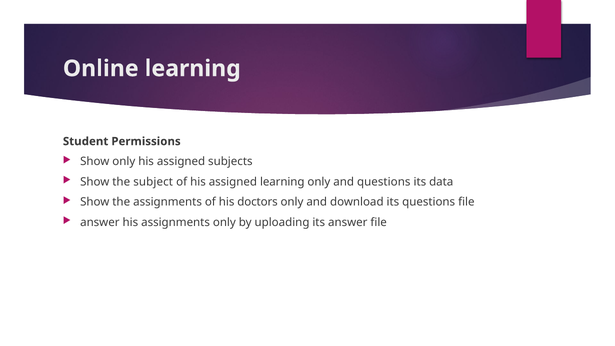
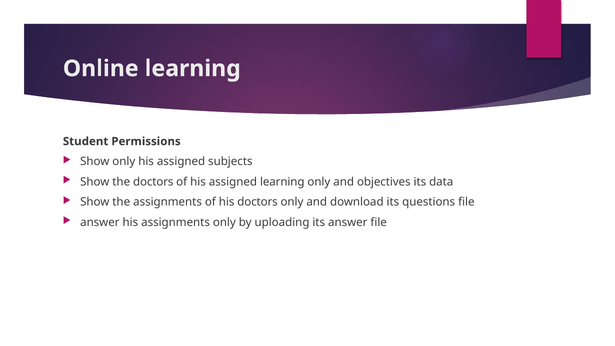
the subject: subject -> doctors
and questions: questions -> objectives
